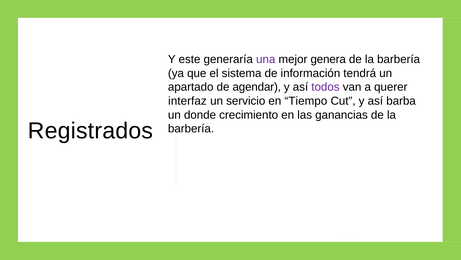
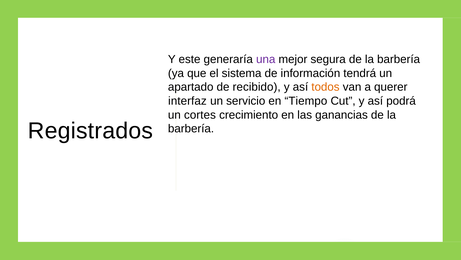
genera: genera -> segura
agendar: agendar -> recibido
todos colour: purple -> orange
barba: barba -> podrá
donde: donde -> cortes
